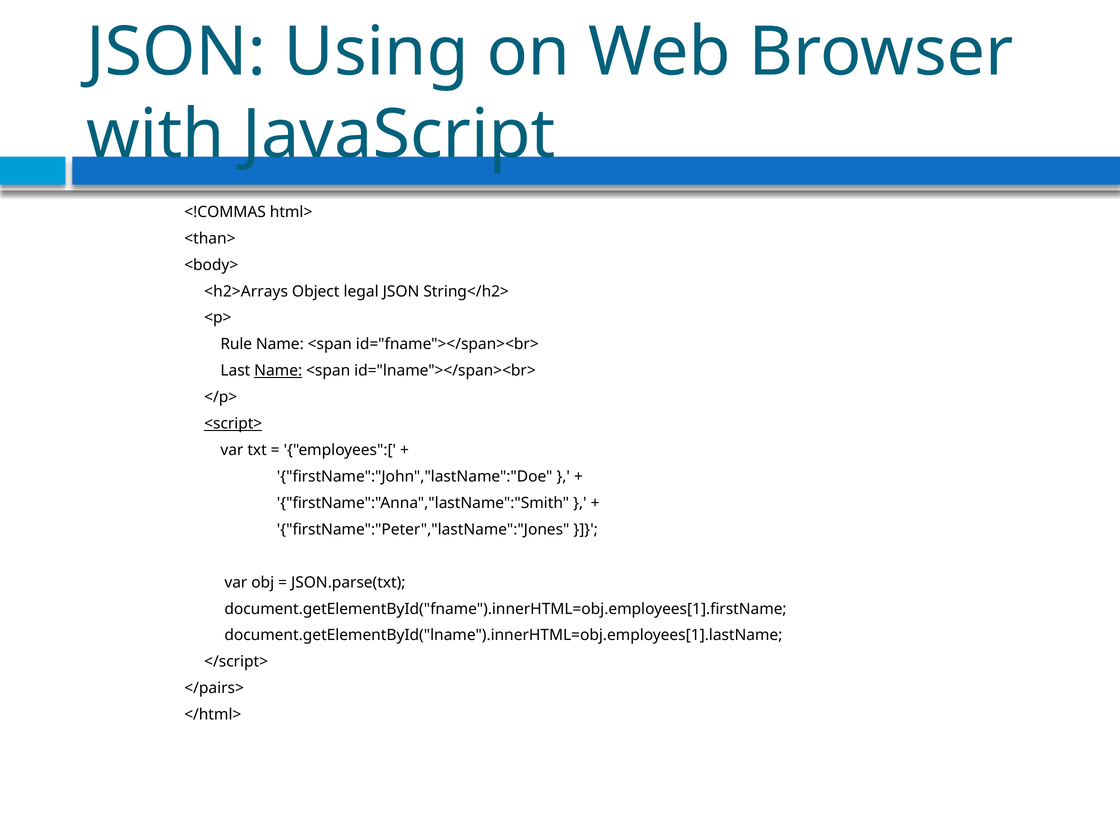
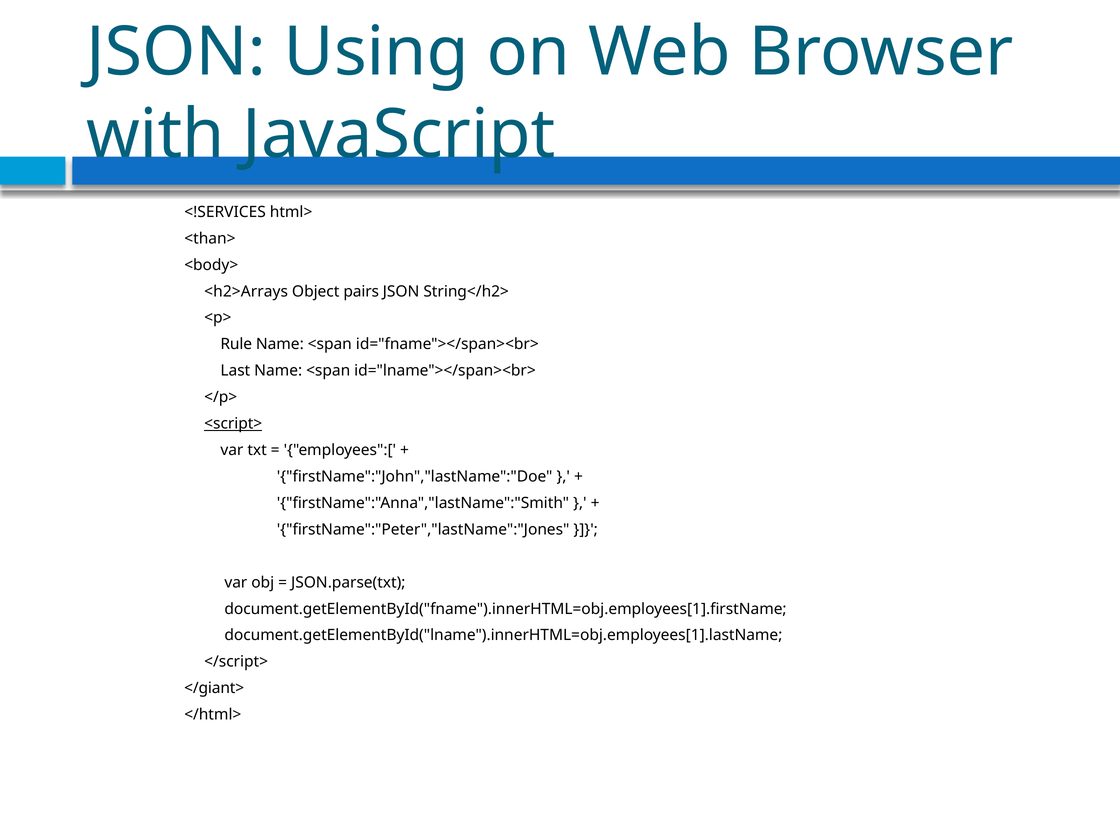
<!COMMAS: <!COMMAS -> <!SERVICES
legal: legal -> pairs
Name at (278, 371) underline: present -> none
</pairs>: </pairs> -> </giant>
